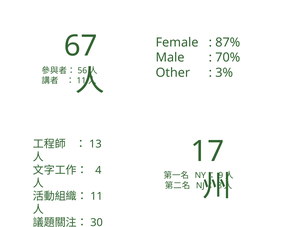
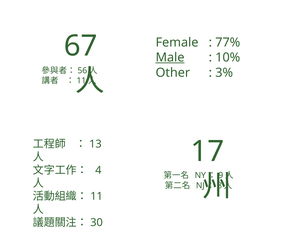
87%: 87% -> 77%
Male underline: none -> present
70%: 70% -> 10%
